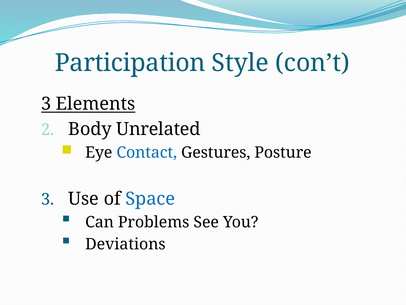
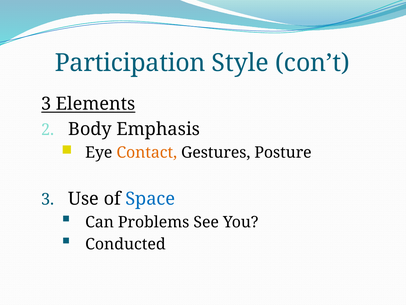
Unrelated: Unrelated -> Emphasis
Contact colour: blue -> orange
Deviations: Deviations -> Conducted
